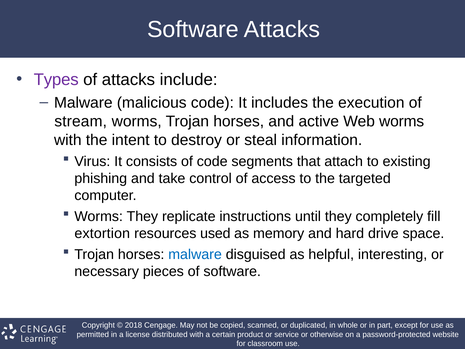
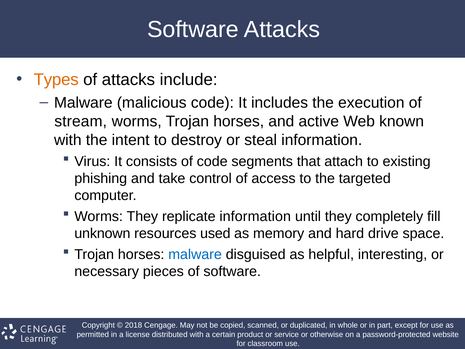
Types colour: purple -> orange
Web worms: worms -> known
replicate instructions: instructions -> information
extortion: extortion -> unknown
